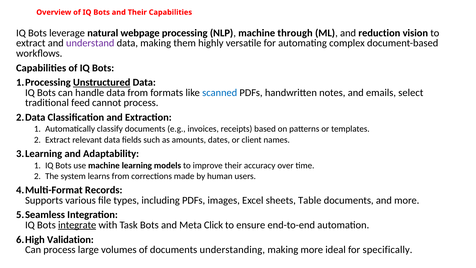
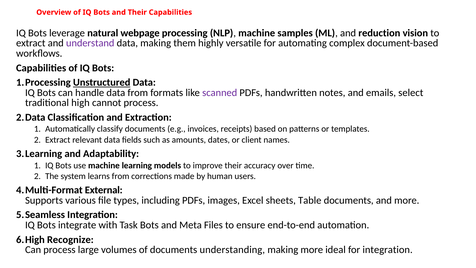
through: through -> samples
scanned colour: blue -> purple
feed: feed -> high
Records: Records -> External
integrate underline: present -> none
Click: Click -> Files
Validation: Validation -> Recognize
for specifically: specifically -> integration
